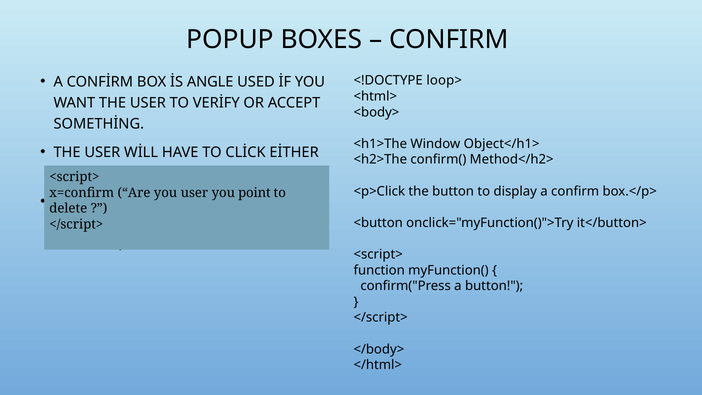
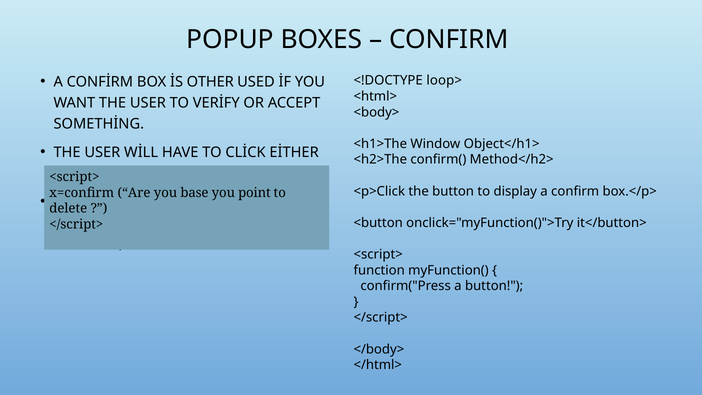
ANGLE: ANGLE -> OTHER
you user: user -> base
